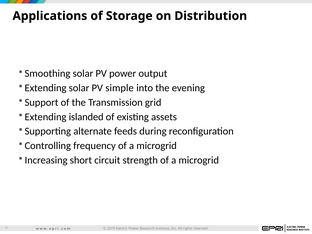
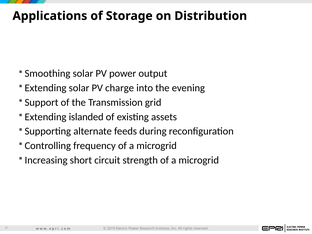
simple: simple -> charge
